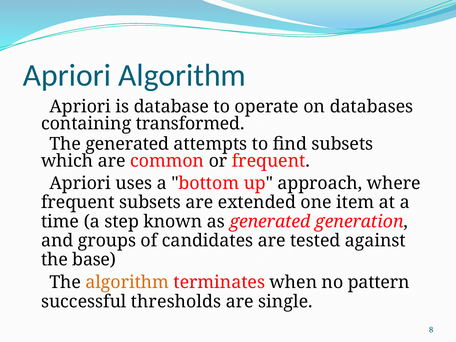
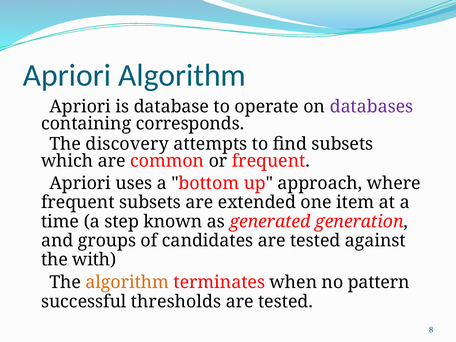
databases colour: black -> purple
transformed: transformed -> corresponds
The generated: generated -> discovery
base: base -> with
single at (285, 302): single -> tested
